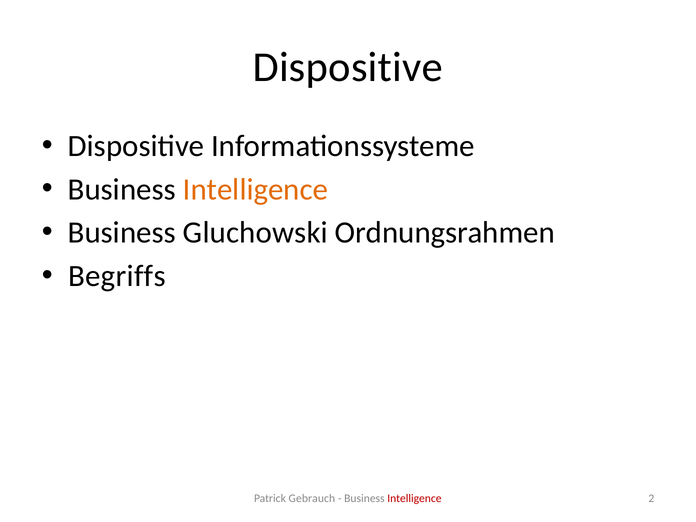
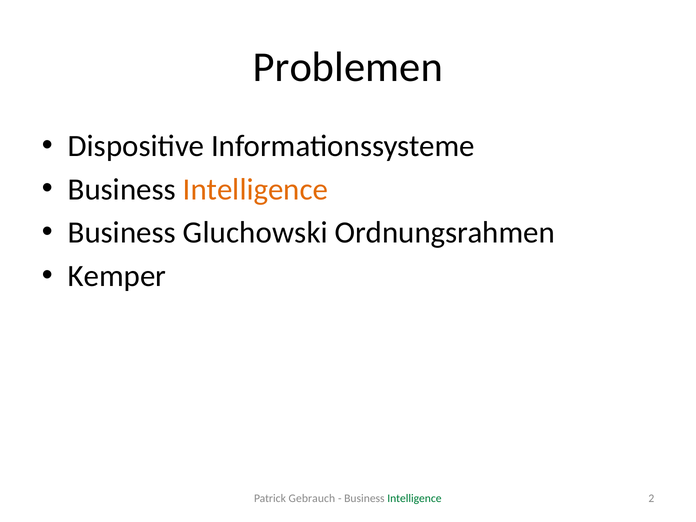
Dispositive at (348, 67): Dispositive -> Problemen
Begriffs: Begriffs -> Kemper
Intelligence at (414, 498) colour: red -> green
